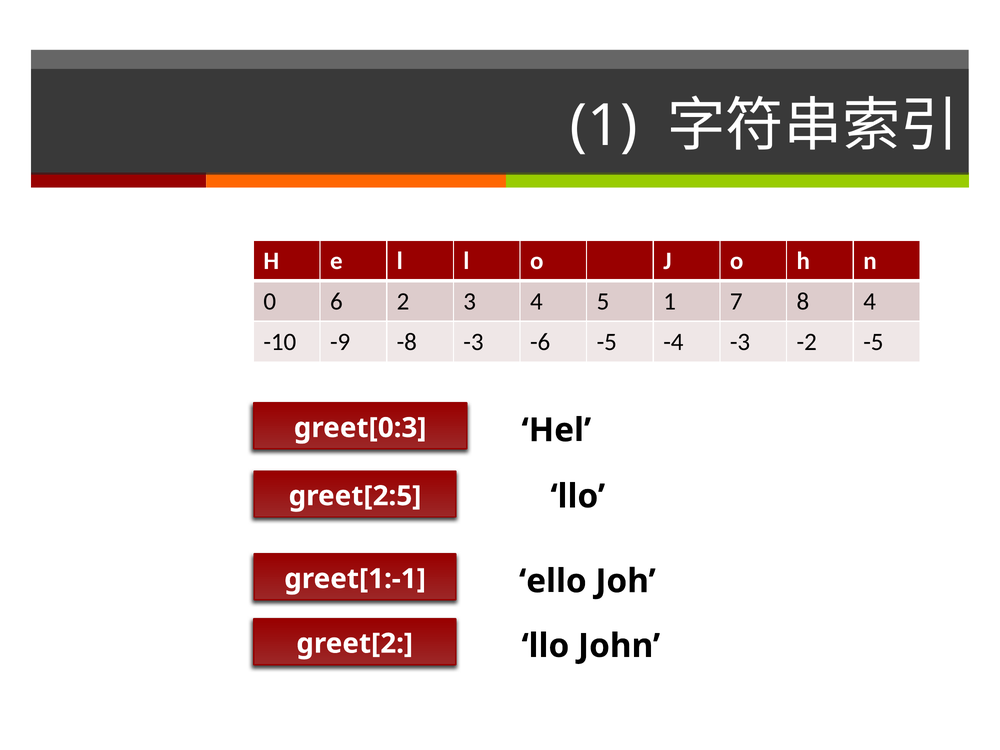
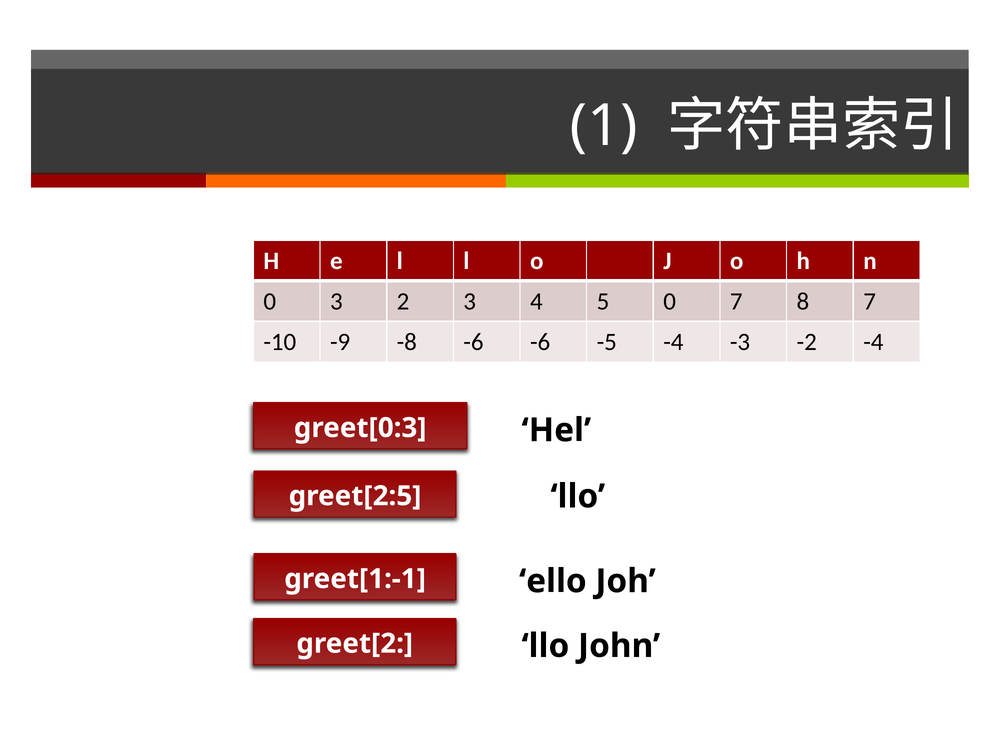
0 6: 6 -> 3
5 1: 1 -> 0
8 4: 4 -> 7
-8 -3: -3 -> -6
-2 -5: -5 -> -4
